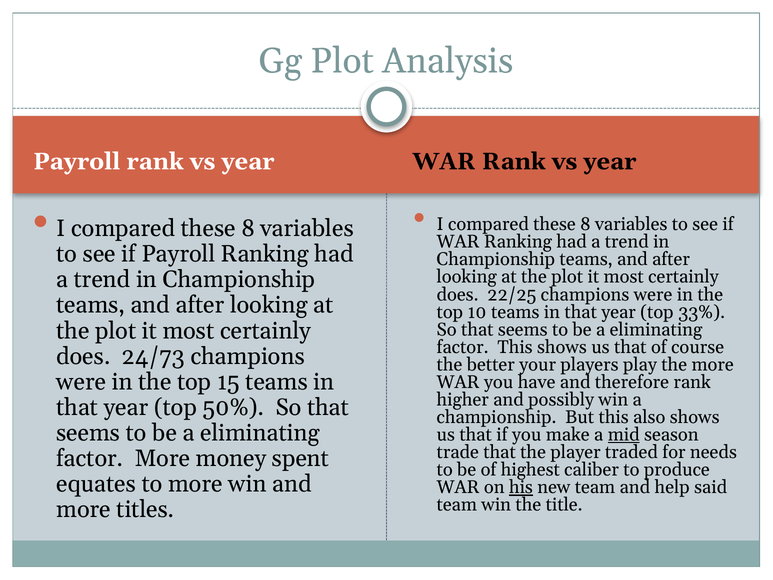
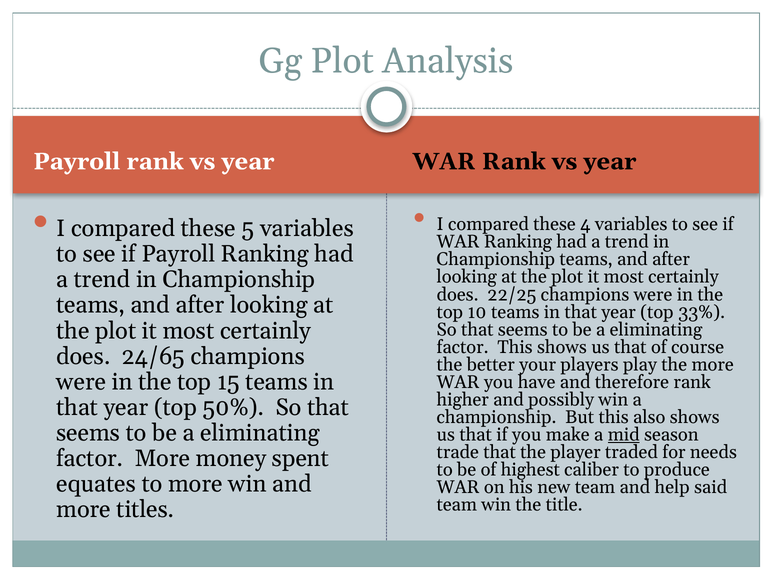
8 at (585, 224): 8 -> 4
8 at (248, 229): 8 -> 5
24/73: 24/73 -> 24/65
his underline: present -> none
